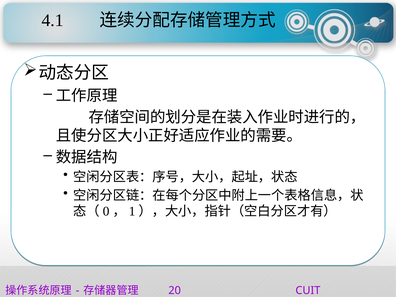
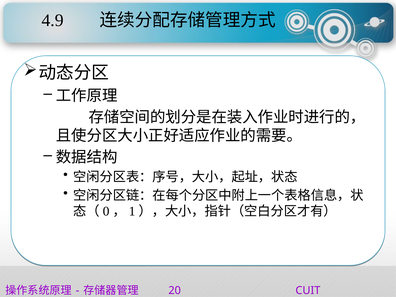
4.1: 4.1 -> 4.9
